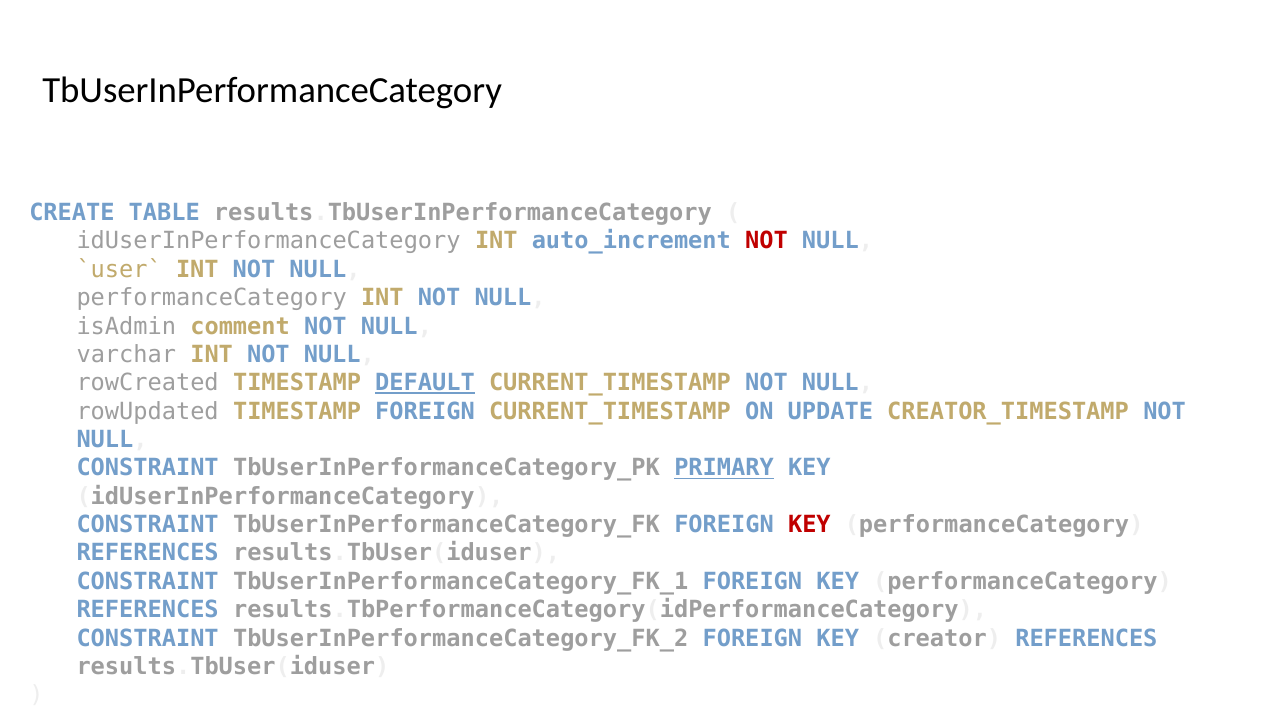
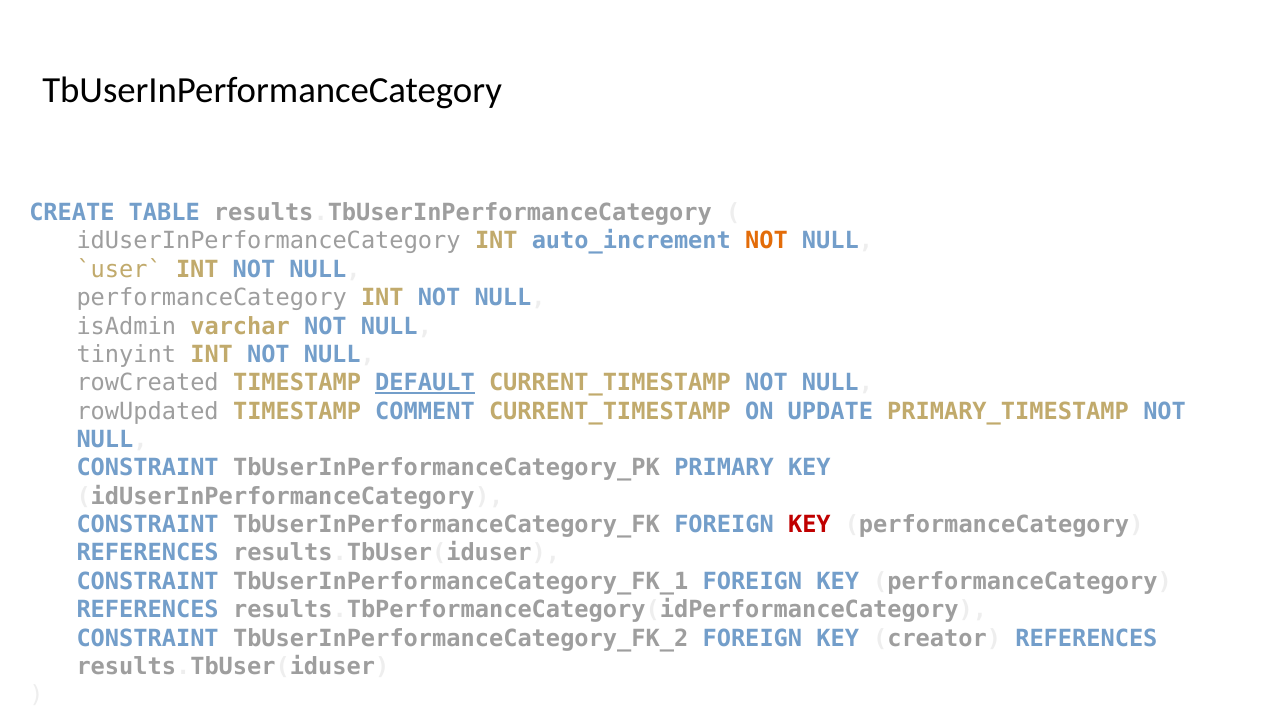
NOT at (767, 241) colour: red -> orange
comment: comment -> varchar
varchar: varchar -> tinyint
TIMESTAMP FOREIGN: FOREIGN -> COMMENT
CREATOR_TIMESTAMP: CREATOR_TIMESTAMP -> PRIMARY_TIMESTAMP
PRIMARY underline: present -> none
